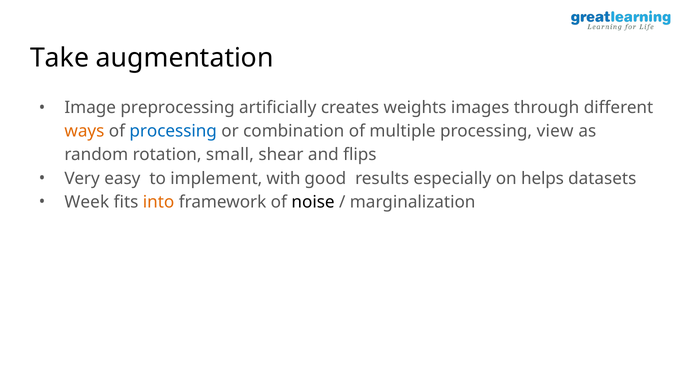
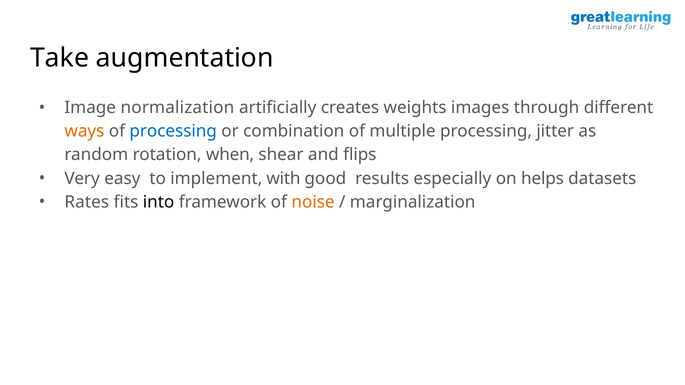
preprocessing: preprocessing -> normalization
view: view -> jitter
small: small -> when
Week: Week -> Rates
into colour: orange -> black
noise colour: black -> orange
